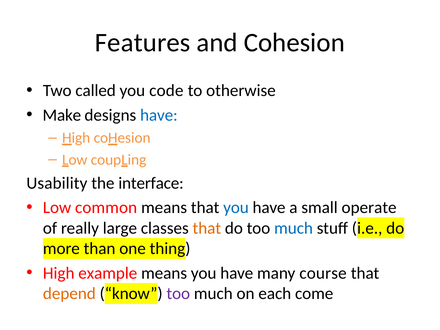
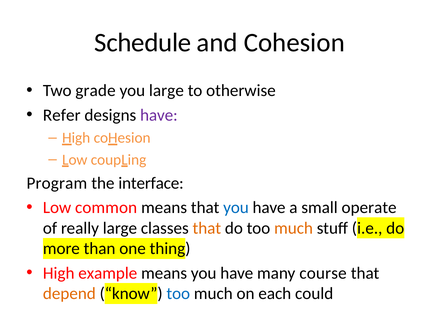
Features: Features -> Schedule
called: called -> grade
you code: code -> large
Make: Make -> Refer
have at (159, 115) colour: blue -> purple
Usability: Usability -> Program
much at (294, 228) colour: blue -> orange
too at (178, 294) colour: purple -> blue
come: come -> could
